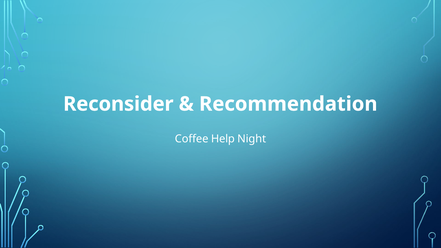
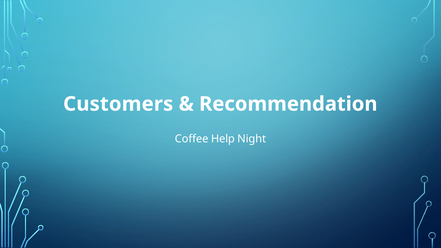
Reconsider: Reconsider -> Customers
